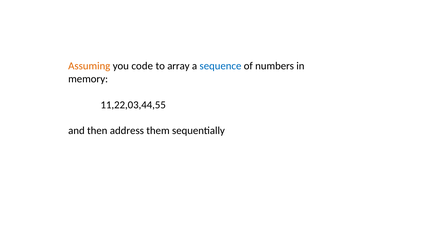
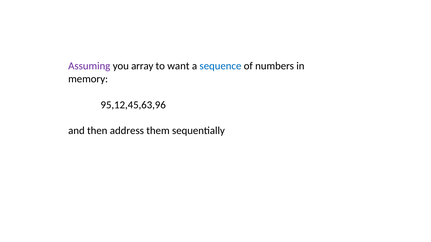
Assuming colour: orange -> purple
code: code -> array
array: array -> want
11,22,03,44,55: 11,22,03,44,55 -> 95,12,45,63,96
